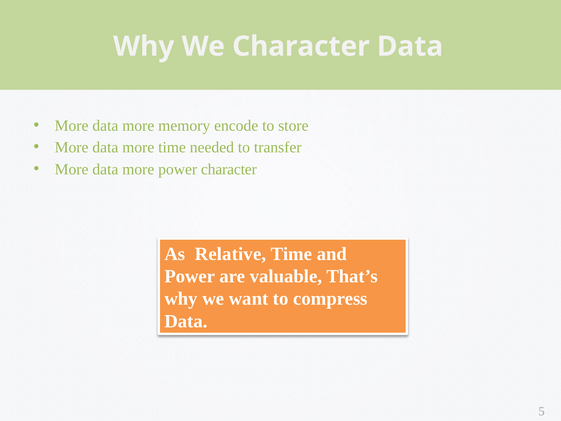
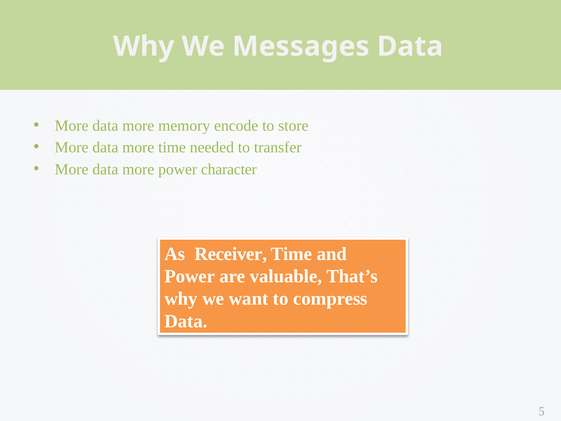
We Character: Character -> Messages
Relative: Relative -> Receiver
